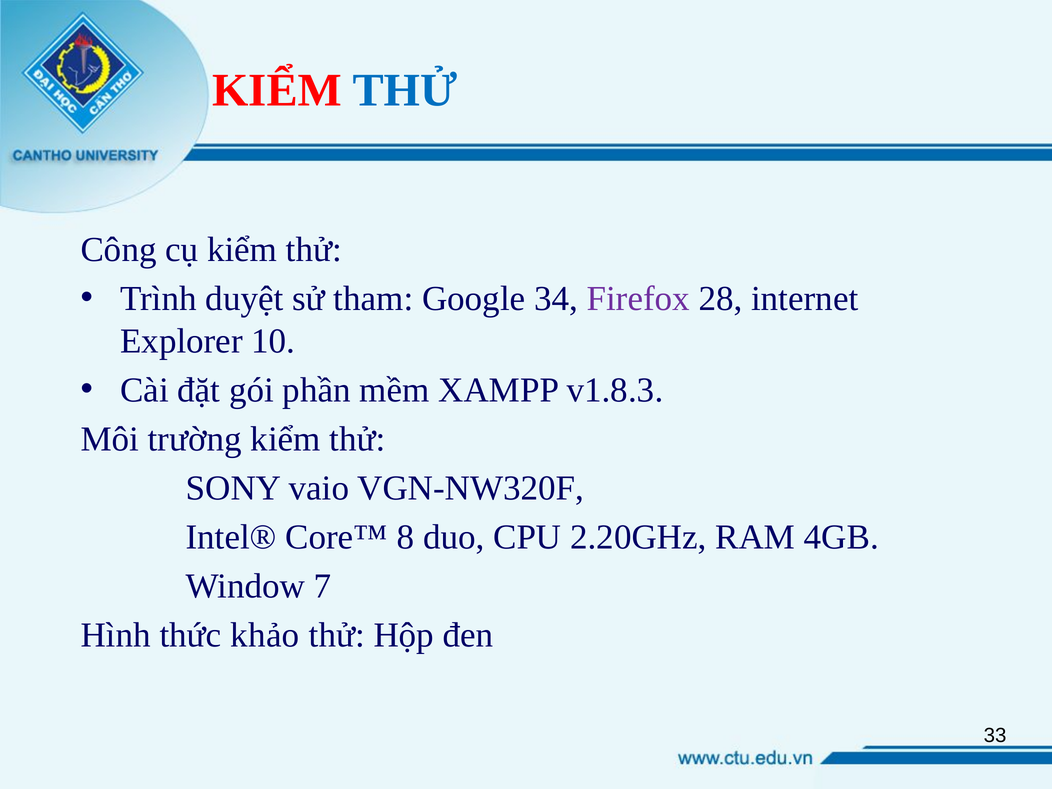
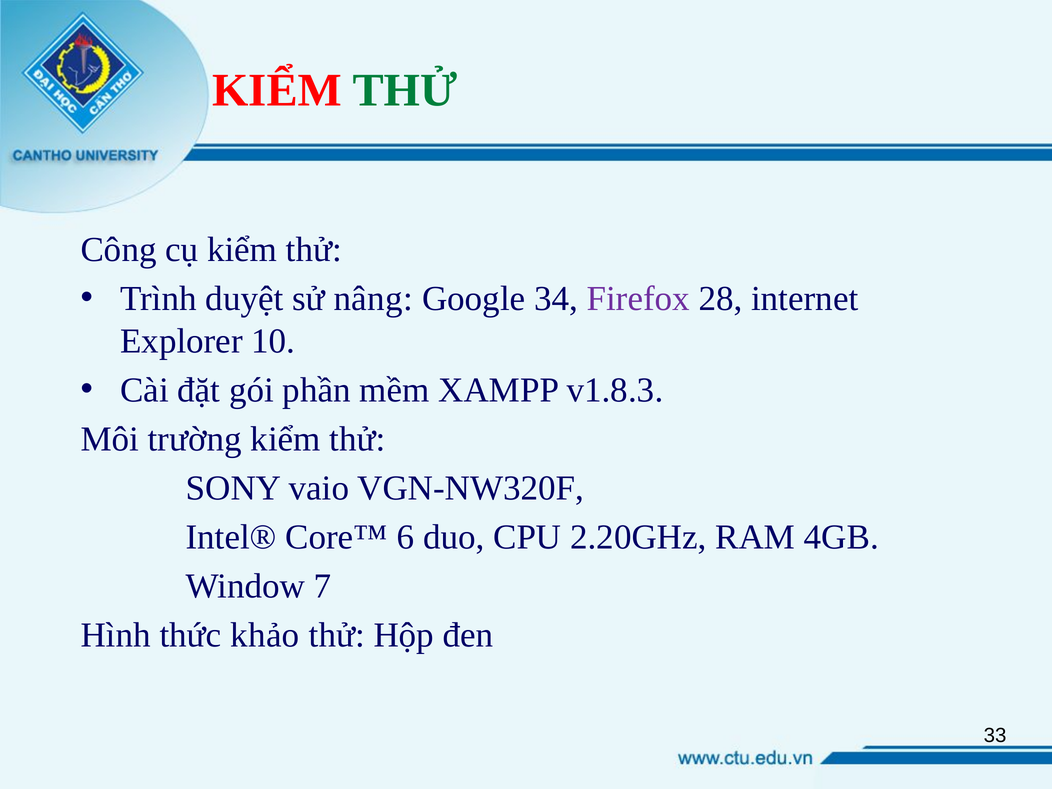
THỬ at (405, 90) colour: blue -> green
tham: tham -> nâng
8: 8 -> 6
